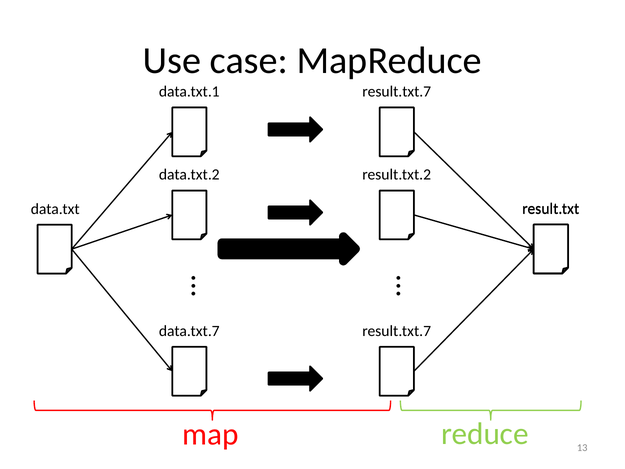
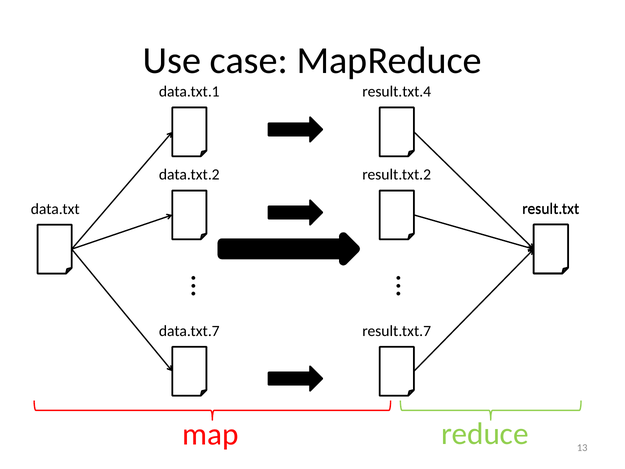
result.txt.7 at (397, 92): result.txt.7 -> result.txt.4
